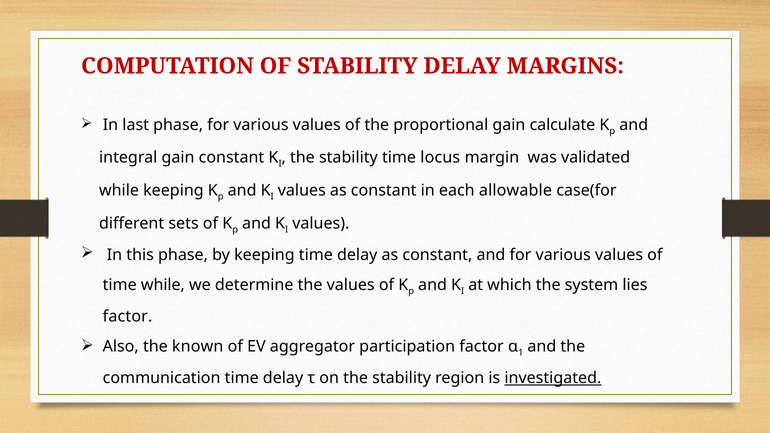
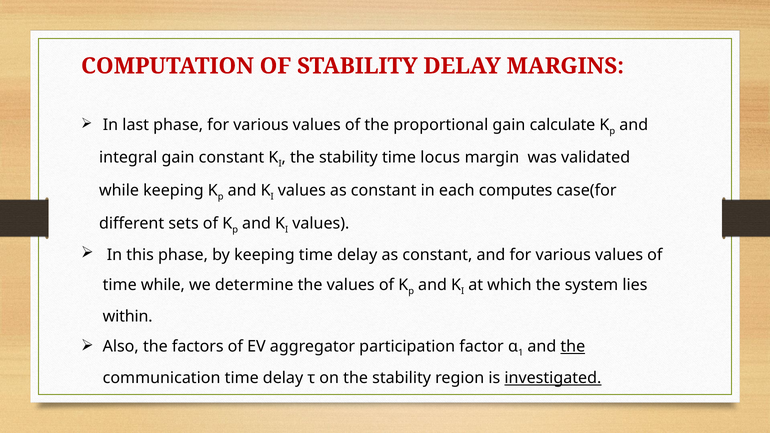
allowable: allowable -> computes
factor at (128, 317): factor -> within
known: known -> factors
the at (573, 347) underline: none -> present
